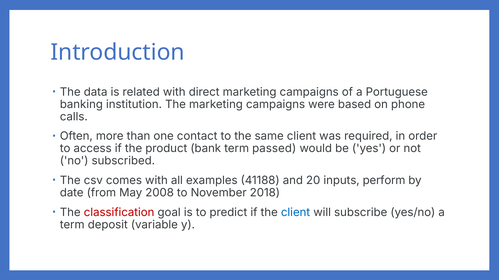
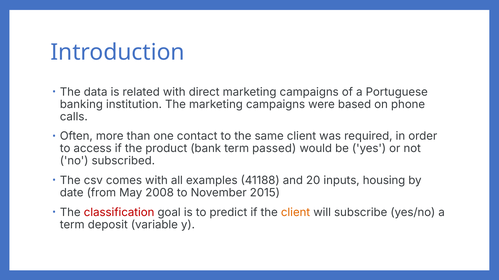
perform: perform -> housing
2018: 2018 -> 2015
client at (296, 213) colour: blue -> orange
